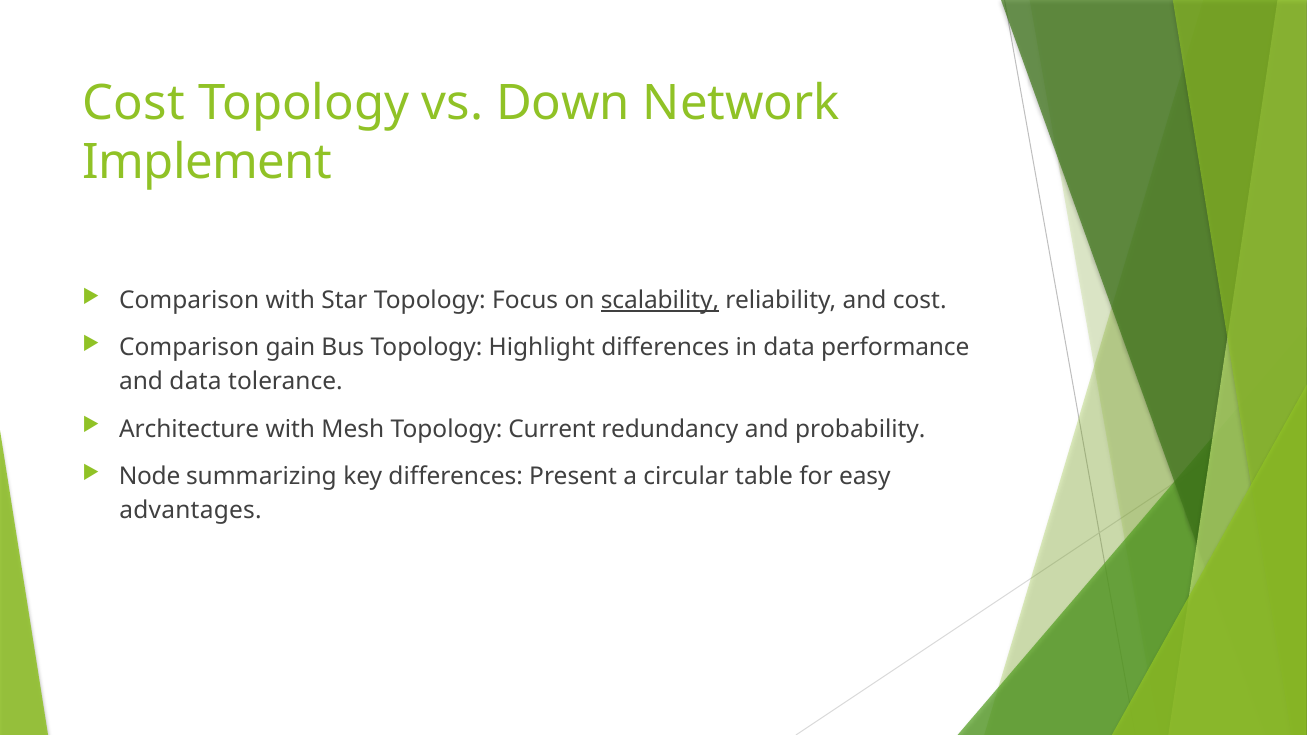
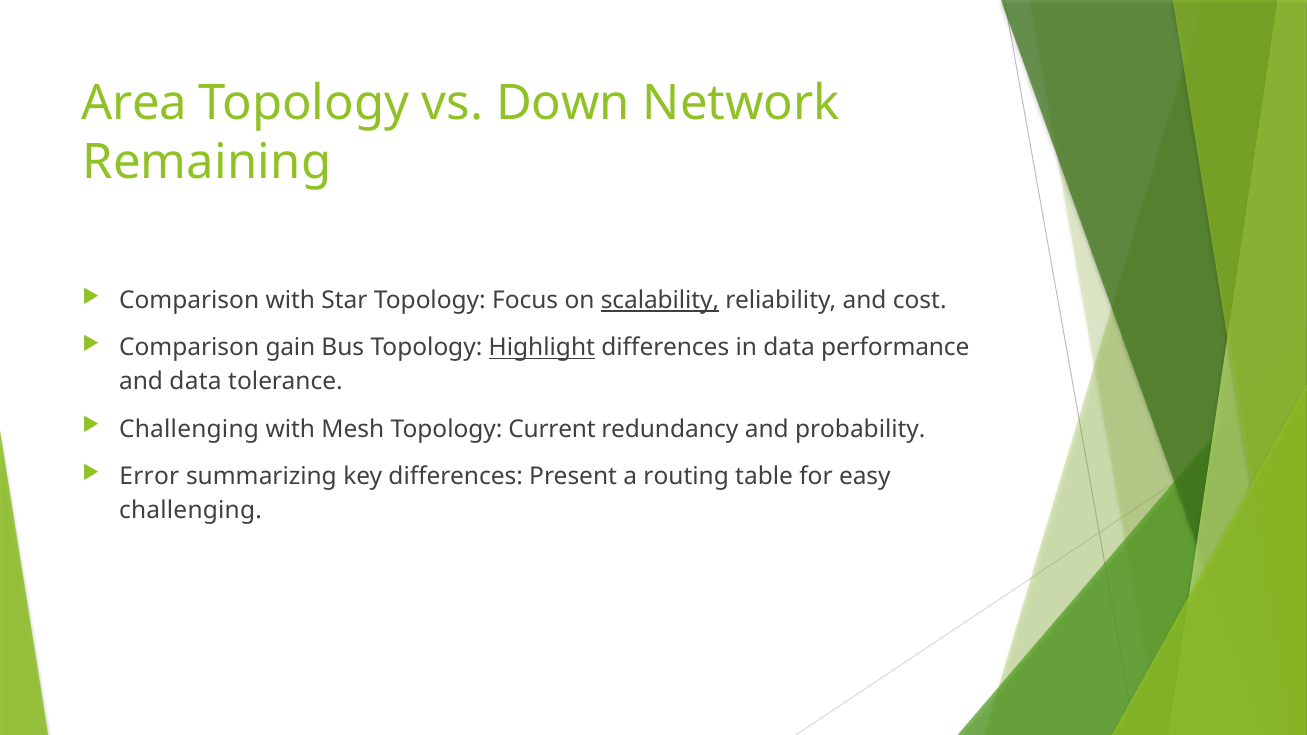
Cost at (134, 103): Cost -> Area
Implement: Implement -> Remaining
Highlight underline: none -> present
Architecture at (189, 429): Architecture -> Challenging
Node: Node -> Error
circular: circular -> routing
advantages at (190, 510): advantages -> challenging
